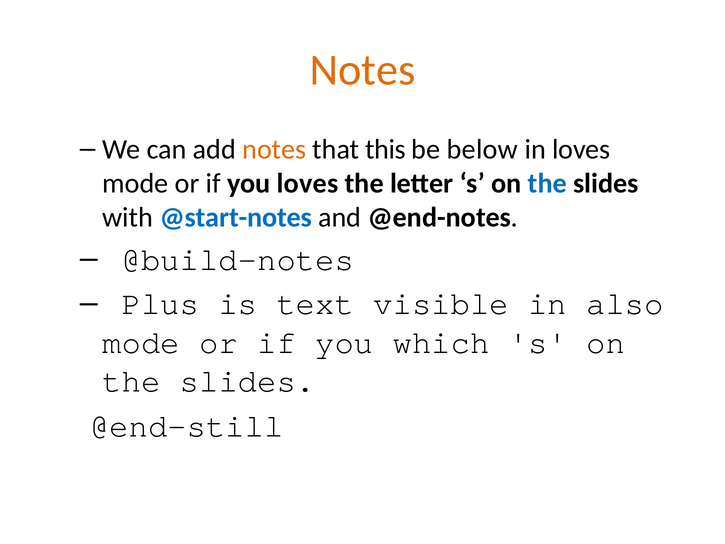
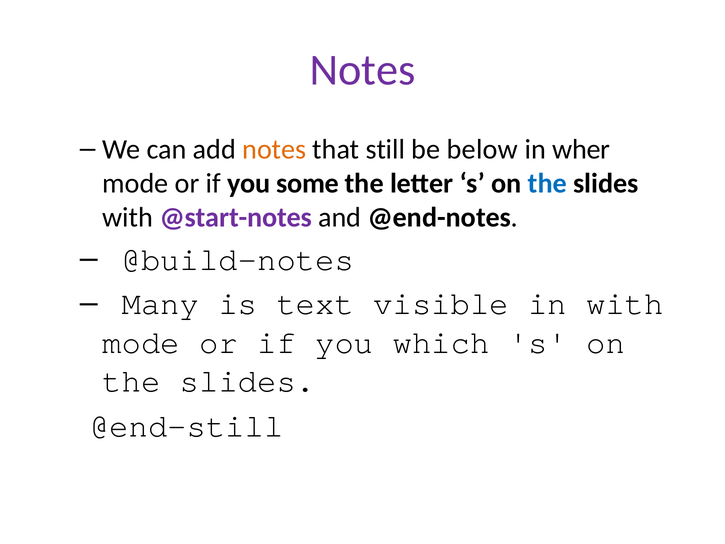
Notes at (363, 70) colour: orange -> purple
this: this -> still
in loves: loves -> wher
you loves: loves -> some
@start-notes colour: blue -> purple
Plus: Plus -> Many
in also: also -> with
